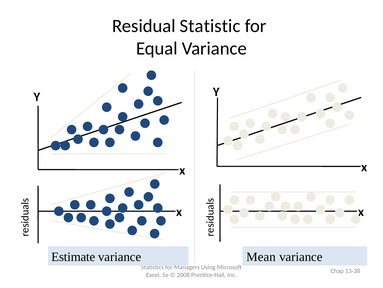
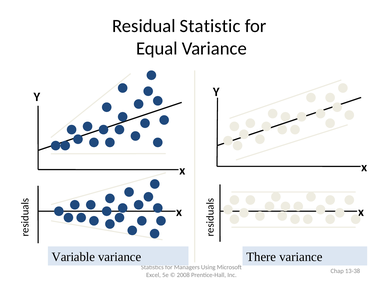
Estimate: Estimate -> Variable
Mean: Mean -> There
